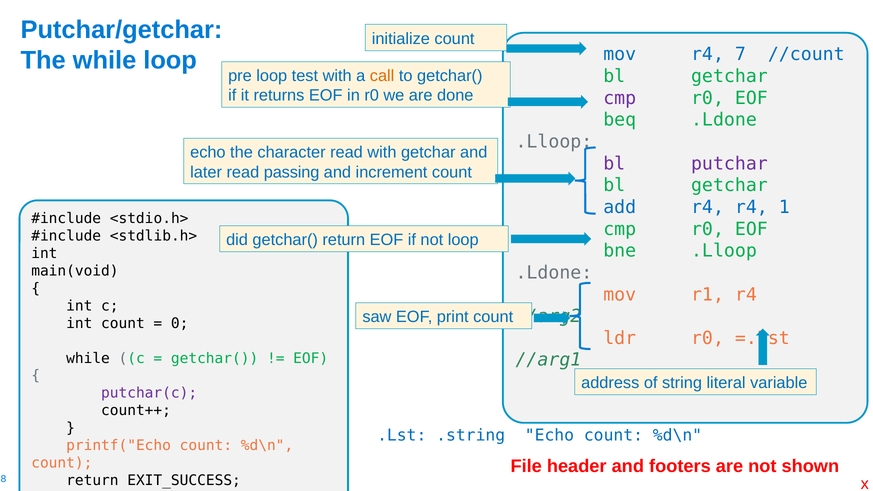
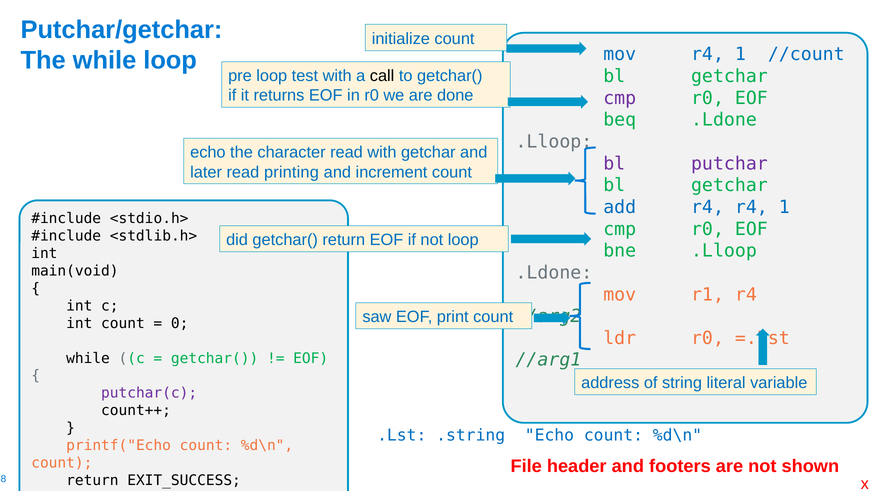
mov r4 7: 7 -> 1
call colour: orange -> black
passing: passing -> printing
